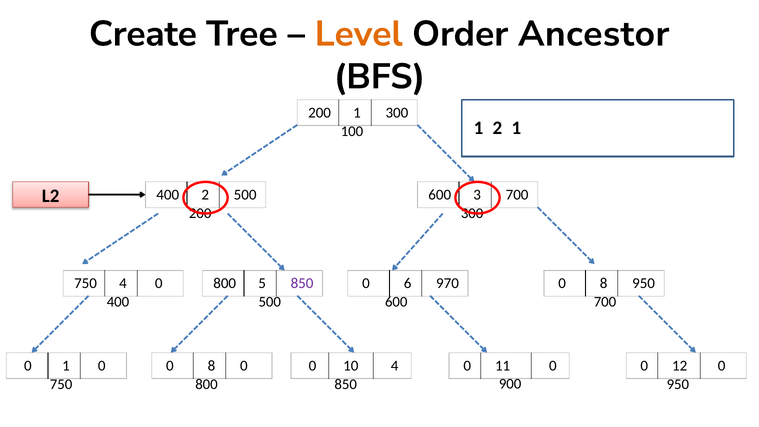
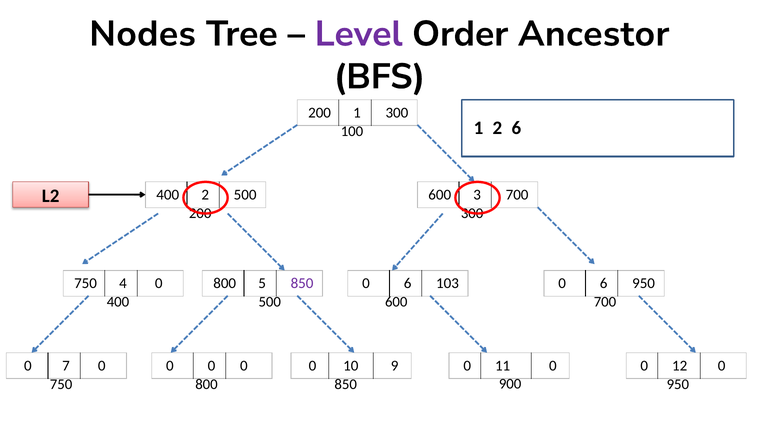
Create: Create -> Nodes
Level colour: orange -> purple
2 1: 1 -> 6
970: 970 -> 103
8 at (604, 283): 8 -> 6
0 1: 1 -> 7
8 at (212, 366): 8 -> 0
10 4: 4 -> 9
